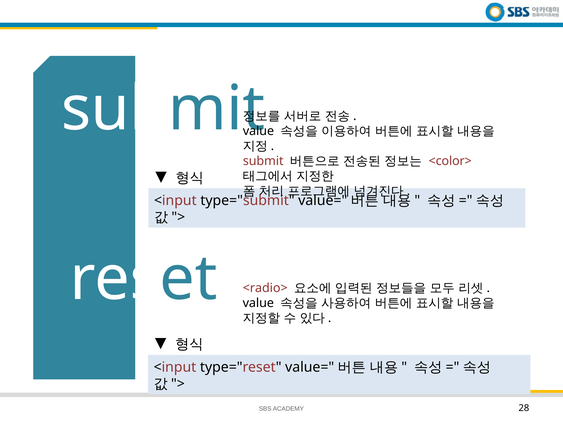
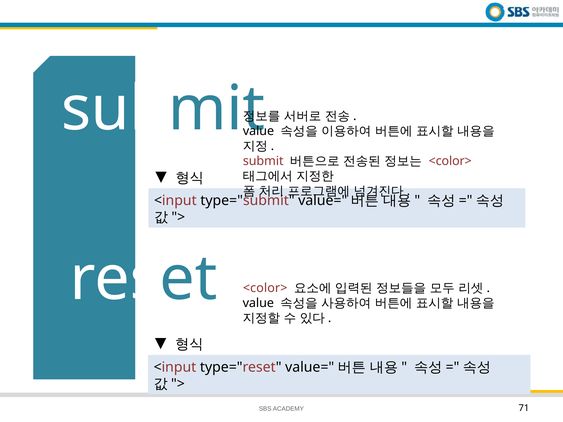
<radio> at (265, 288): <radio> -> <color>
28: 28 -> 71
